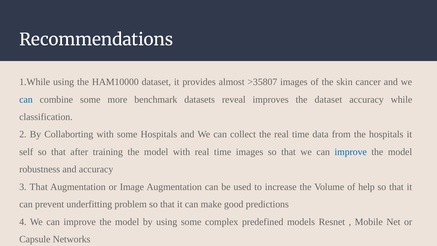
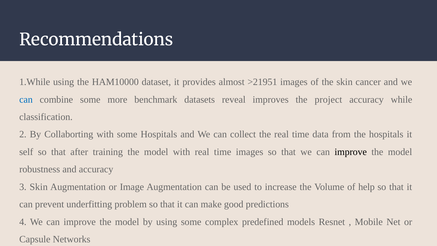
>35807: >35807 -> >21951
the dataset: dataset -> project
improve at (351, 152) colour: blue -> black
3 That: That -> Skin
